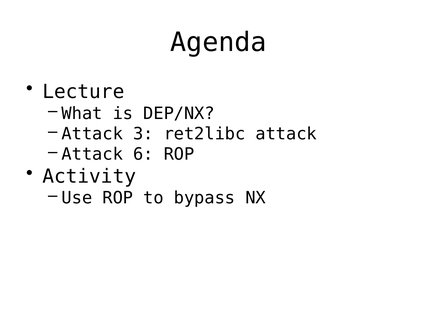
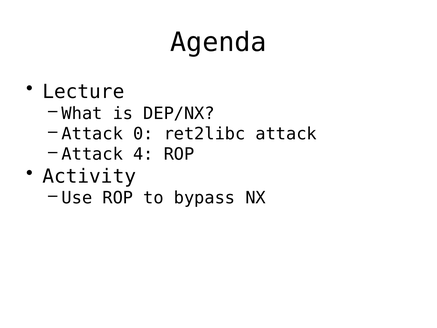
3: 3 -> 0
6: 6 -> 4
